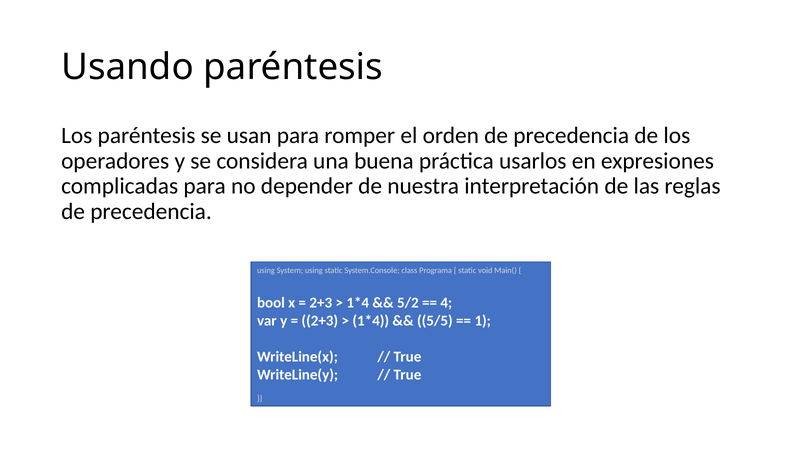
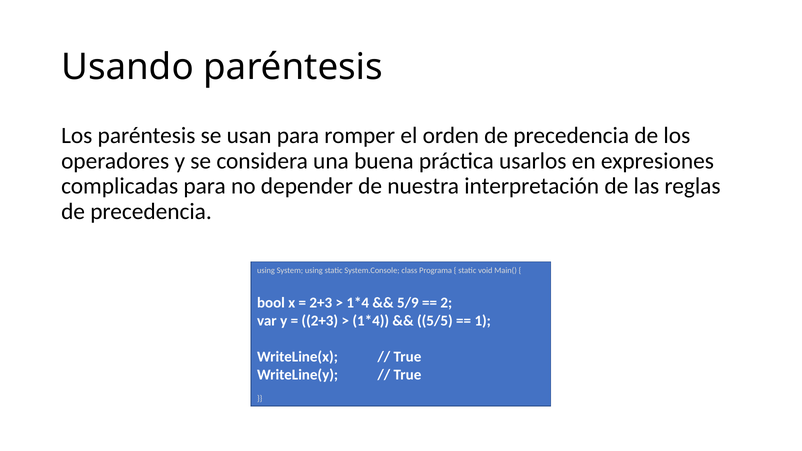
5/2: 5/2 -> 5/9
4: 4 -> 2
